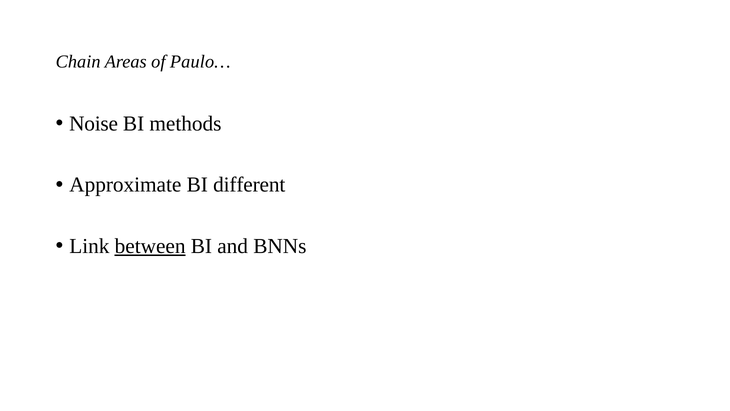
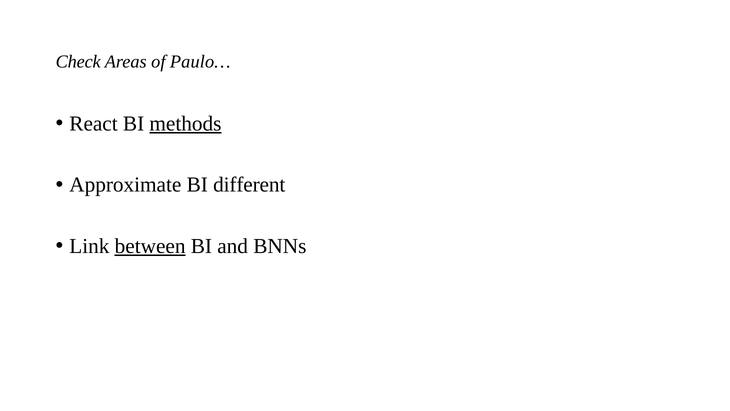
Chain: Chain -> Check
Noise: Noise -> React
methods underline: none -> present
